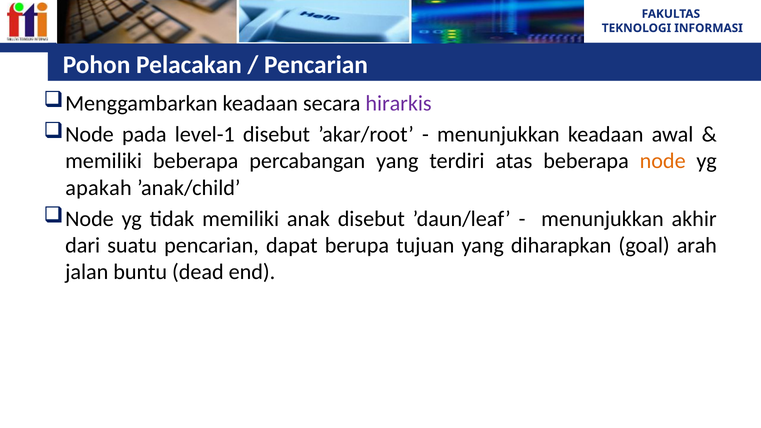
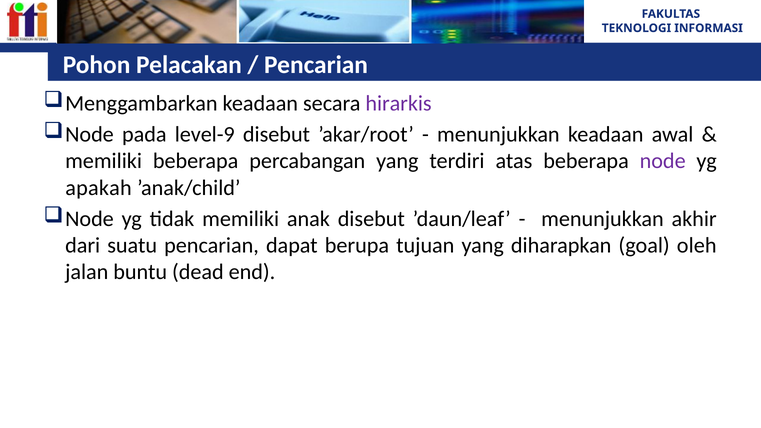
level-1: level-1 -> level-9
node at (663, 161) colour: orange -> purple
arah: arah -> oleh
